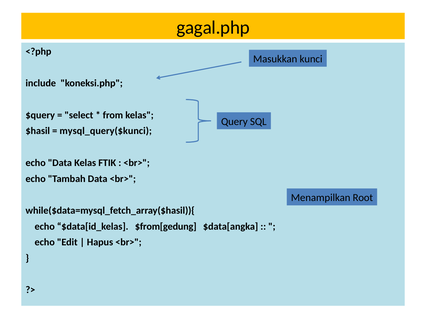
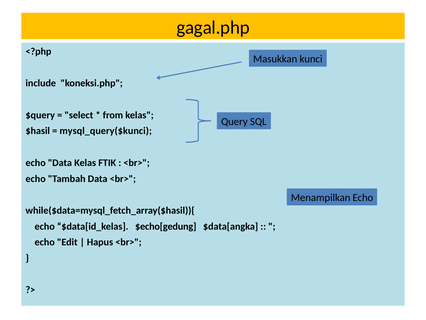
Menampilkan Root: Root -> Echo
$from[gedung: $from[gedung -> $echo[gedung
